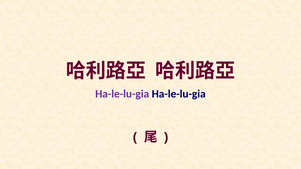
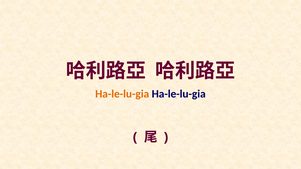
Ha-le-lu-gia at (122, 94) colour: purple -> orange
